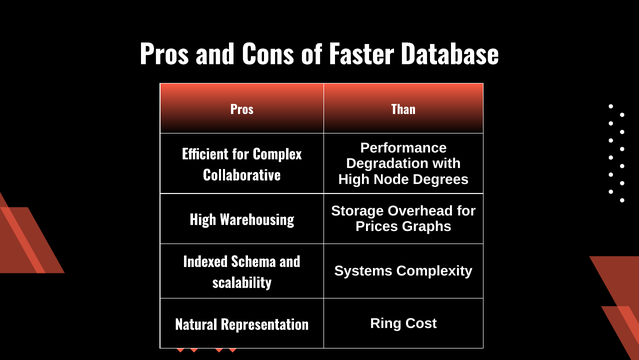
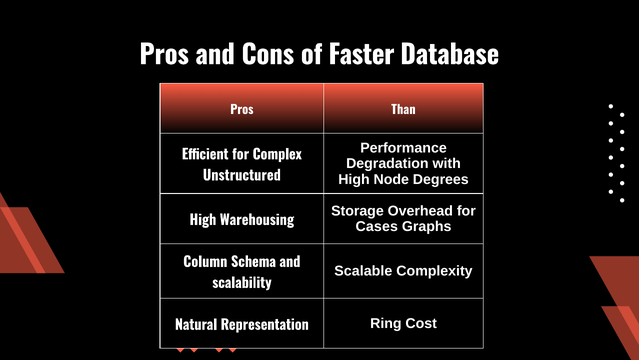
Collaborative: Collaborative -> Unstructured
Prices: Prices -> Cases
Indexed: Indexed -> Column
Systems: Systems -> Scalable
